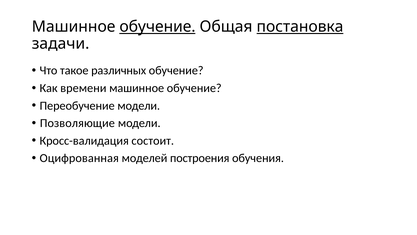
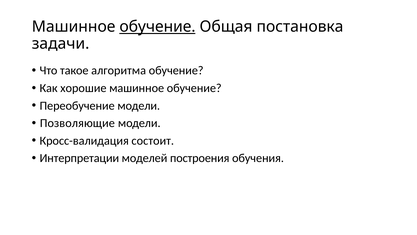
постановка underline: present -> none
различных: различных -> алгоритма
времени: времени -> хорошие
Оцифрованная: Оцифрованная -> Интерпретации
